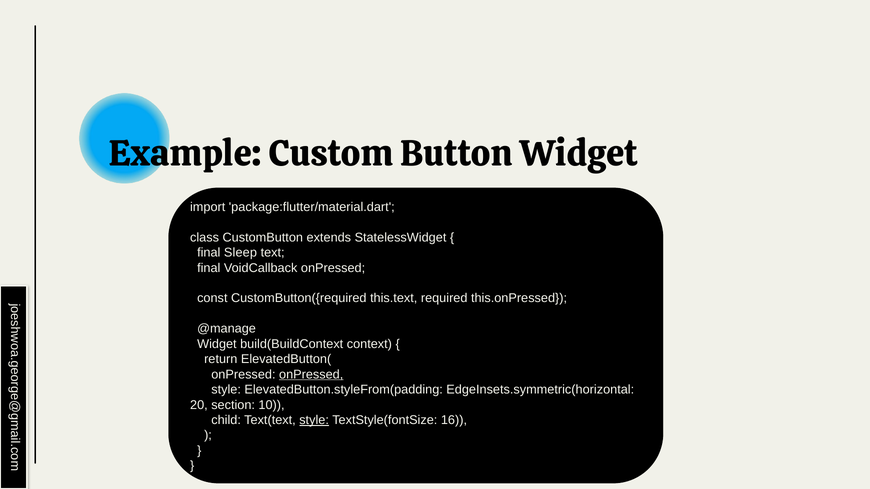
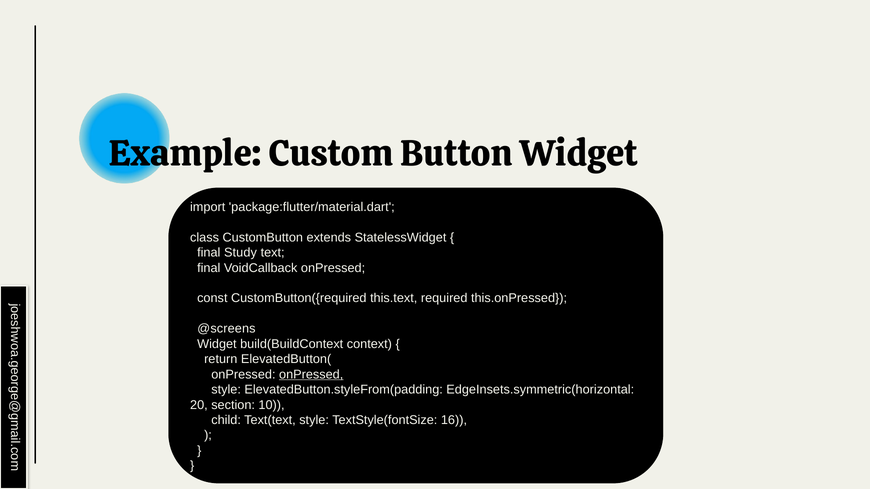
Sleep: Sleep -> Study
@manage: @manage -> @screens
style at (314, 420) underline: present -> none
